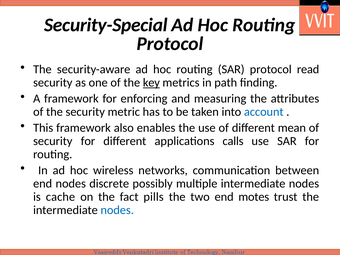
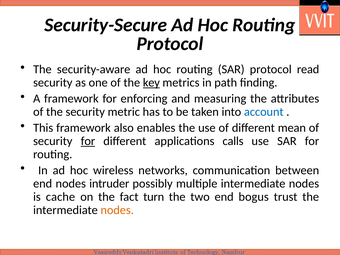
Security-Special: Security-Special -> Security-Secure
for at (88, 141) underline: none -> present
discrete: discrete -> intruder
pills: pills -> turn
motes: motes -> bogus
nodes at (117, 210) colour: blue -> orange
